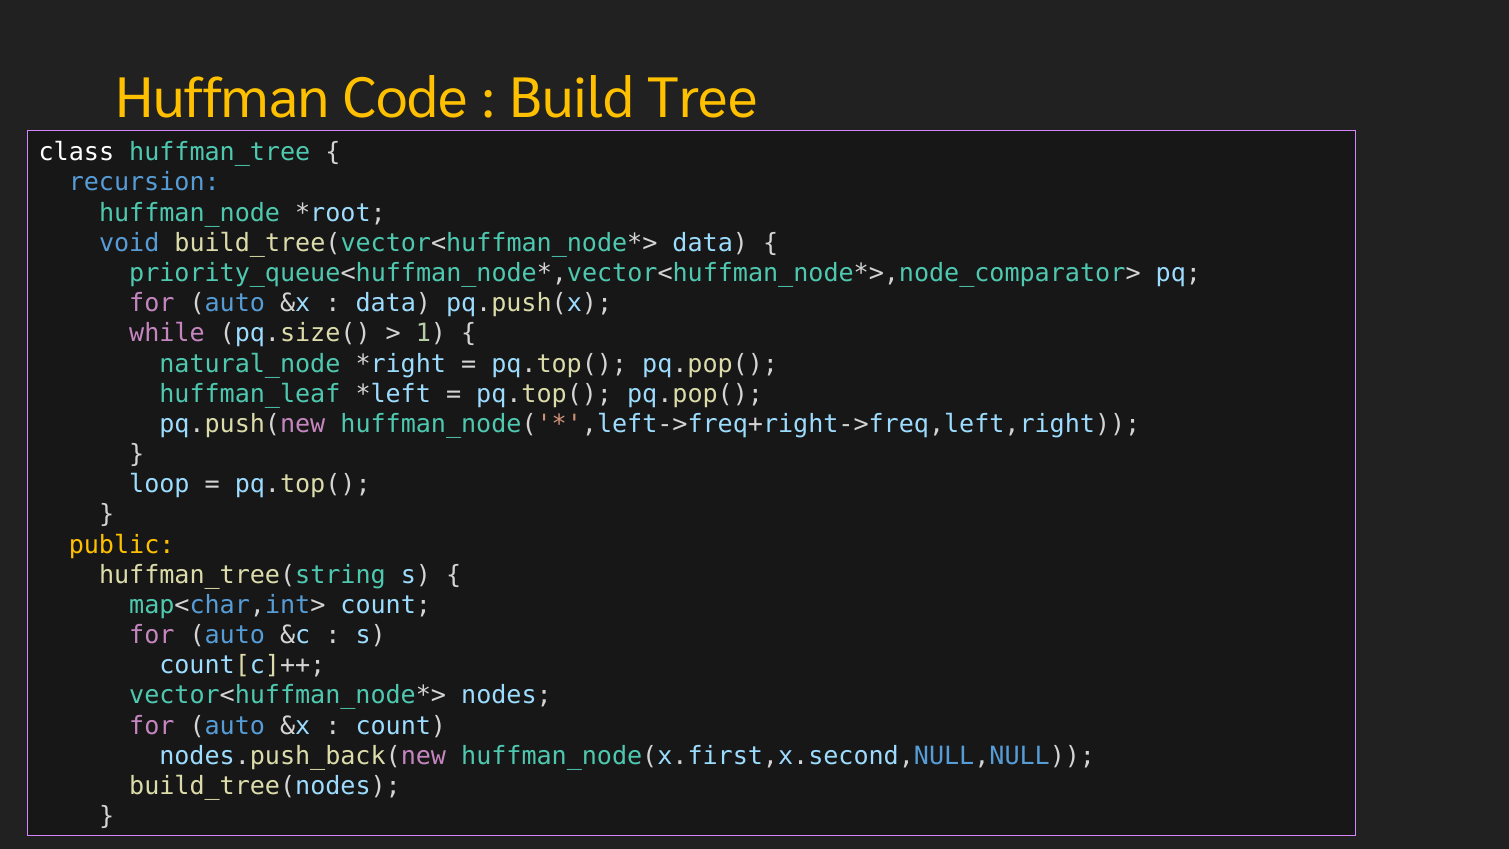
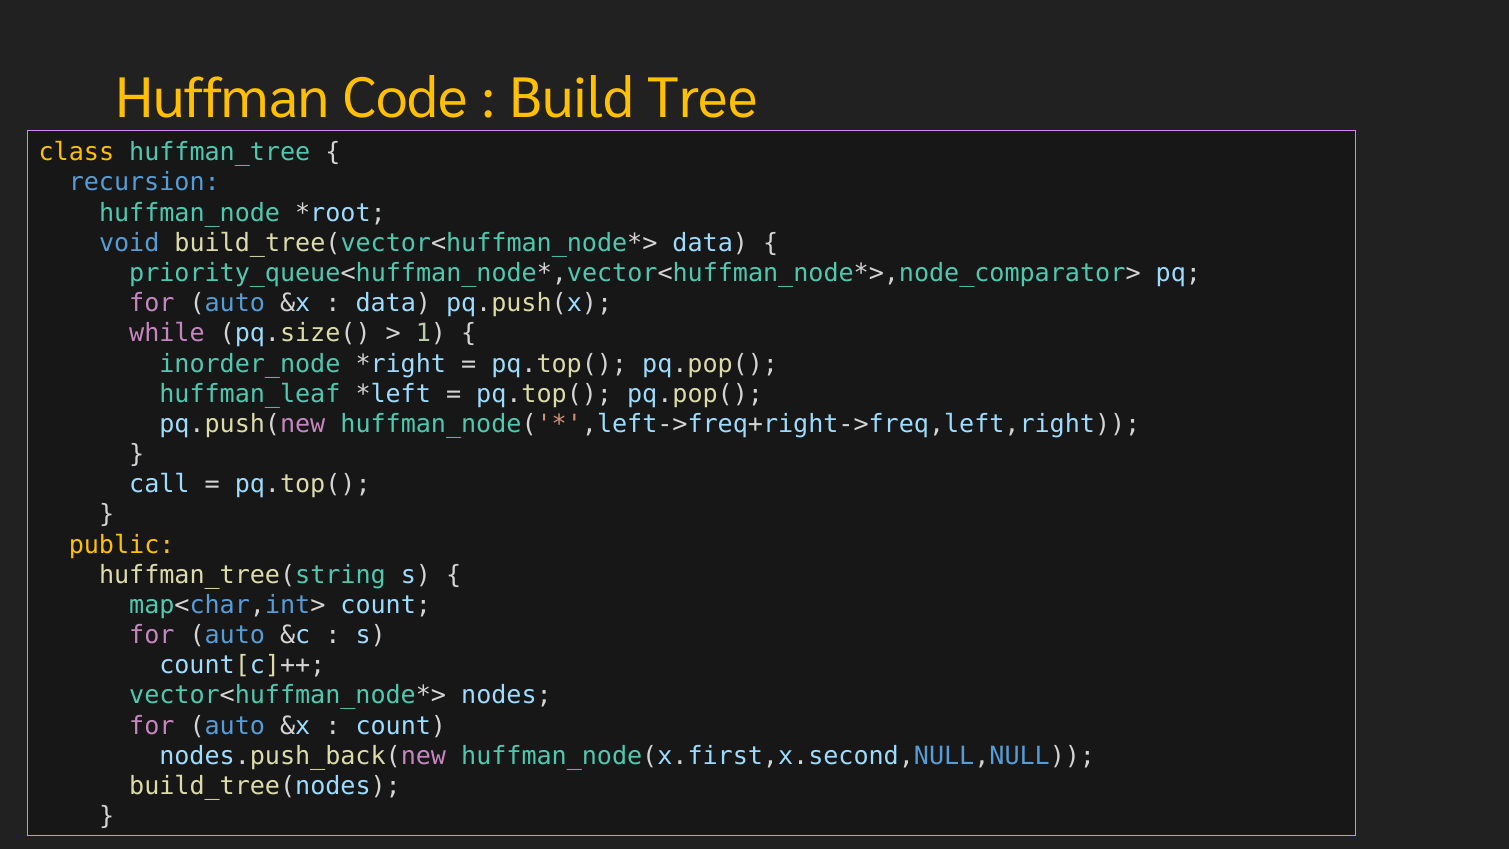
class colour: white -> yellow
natural_node: natural_node -> inorder_node
loop: loop -> call
